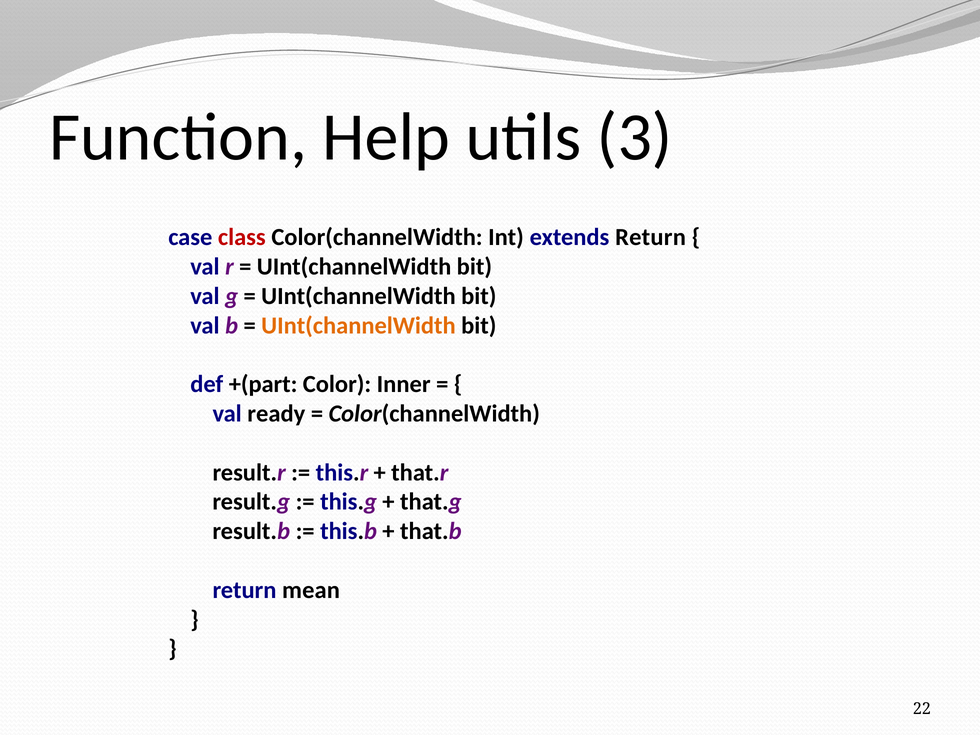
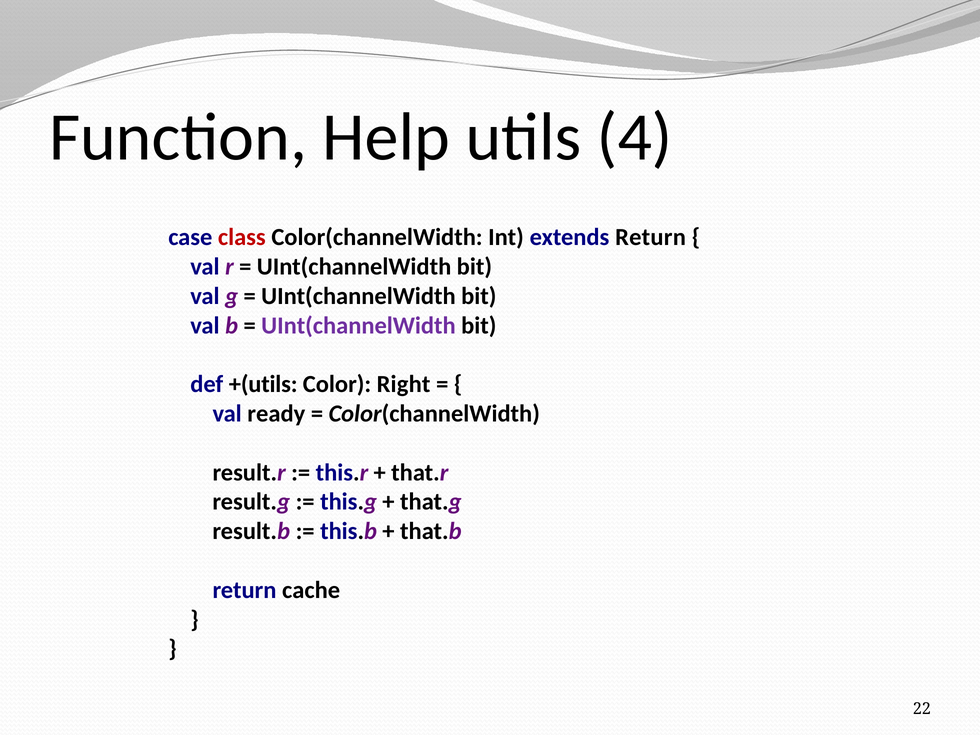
3: 3 -> 4
UInt(channelWidth at (358, 325) colour: orange -> purple
+(part: +(part -> +(utils
Inner: Inner -> Right
mean: mean -> cache
